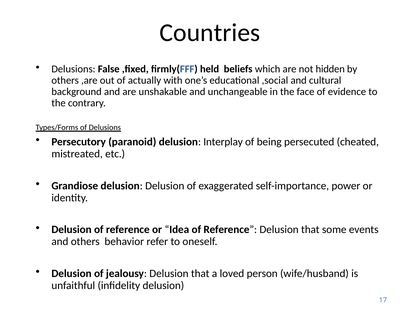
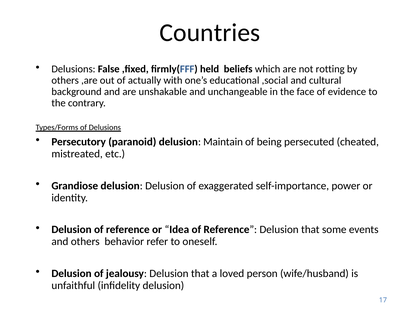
hidden: hidden -> rotting
Interplay: Interplay -> Maintain
